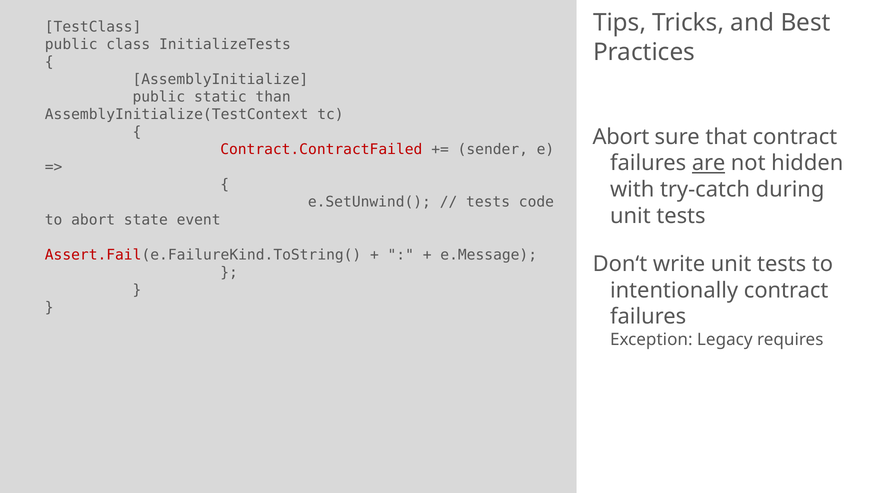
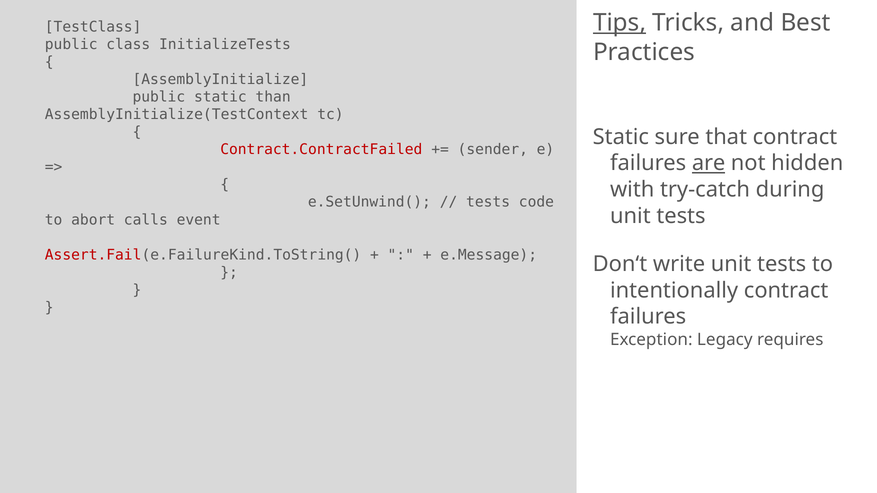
Tips underline: none -> present
Abort at (621, 137): Abort -> Static
state: state -> calls
